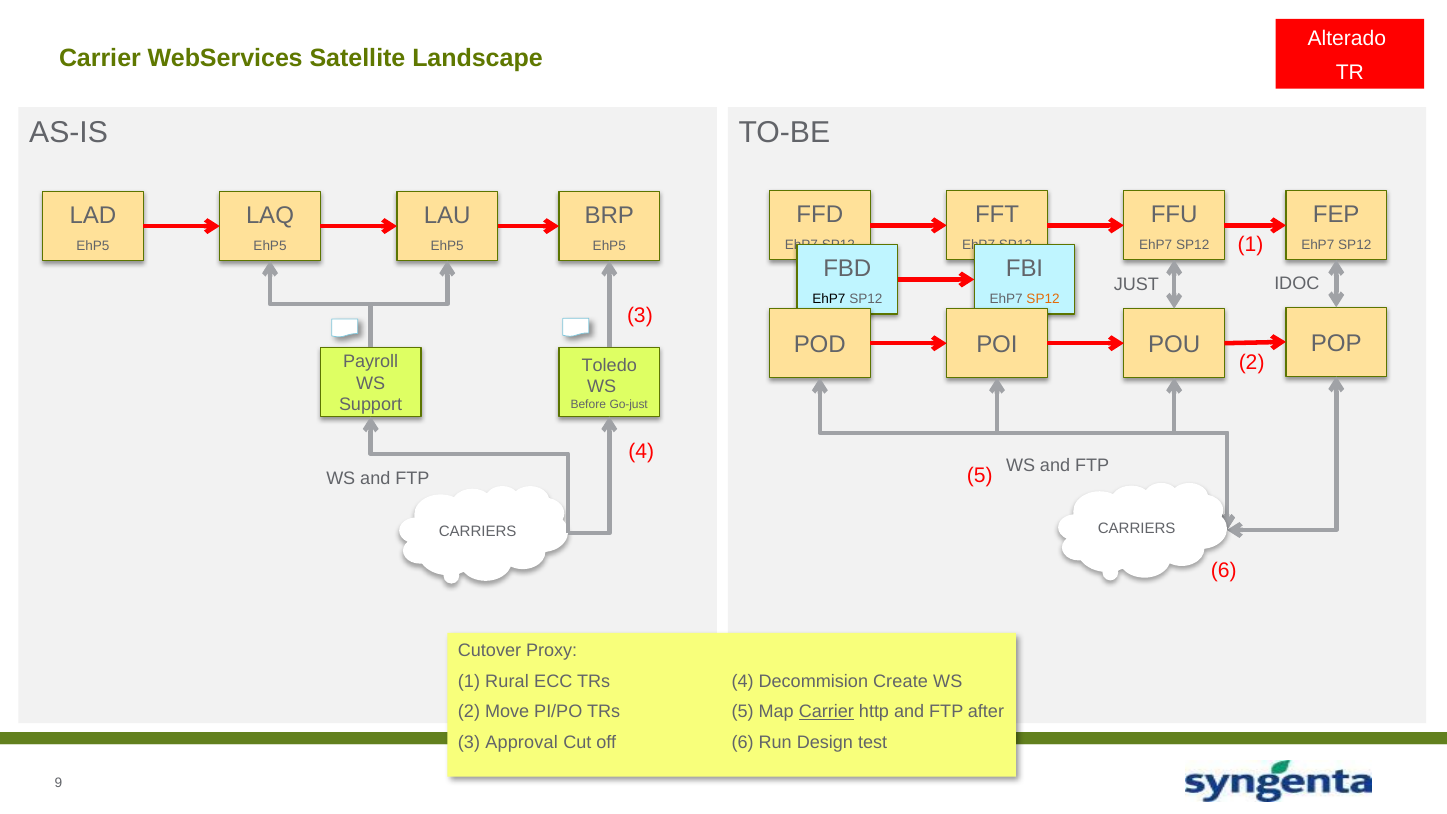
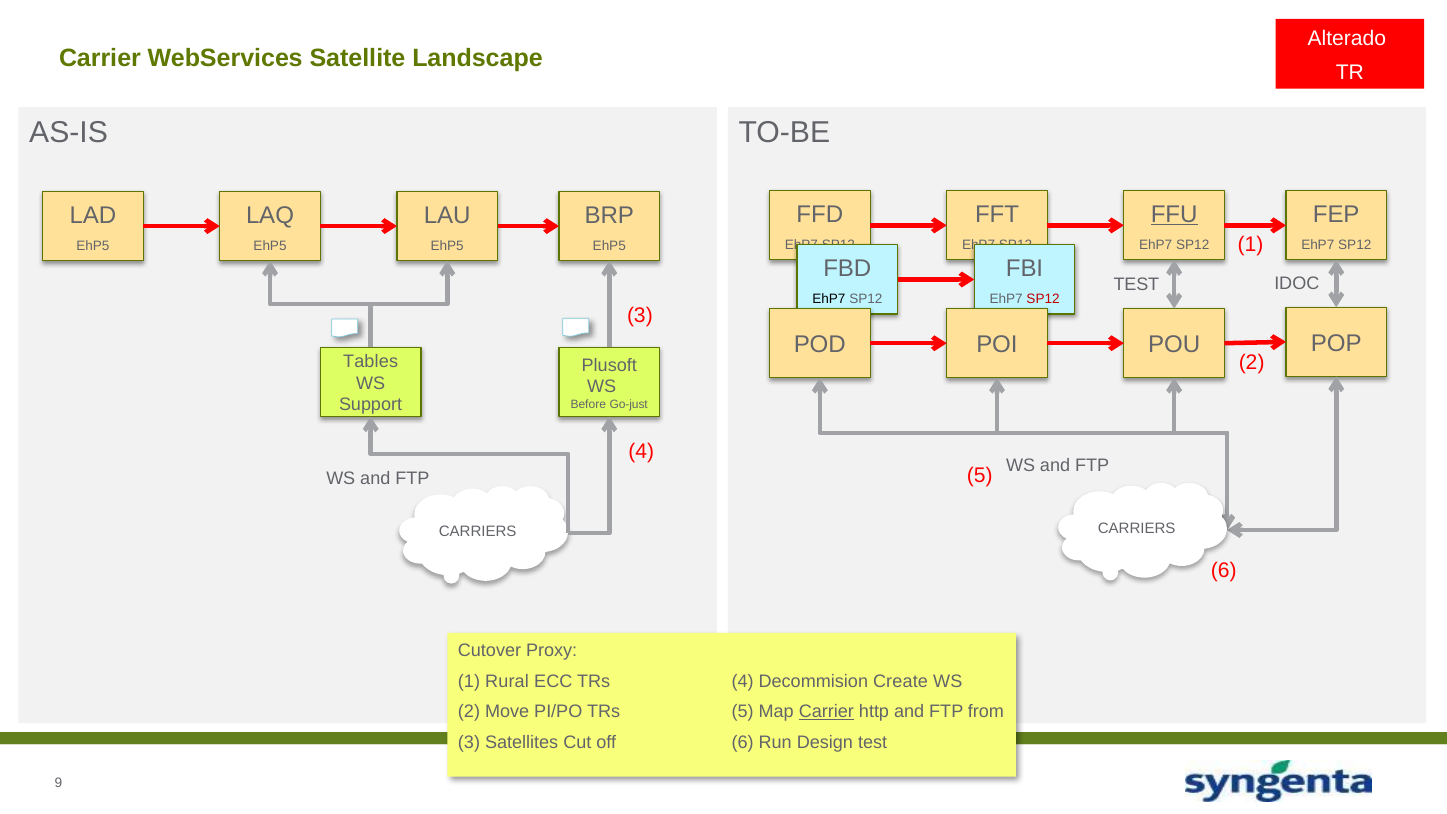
FFU underline: none -> present
JUST at (1136, 284): JUST -> TEST
SP12 at (1043, 299) colour: orange -> red
Payroll: Payroll -> Tables
Toledo: Toledo -> Plusoft
after: after -> from
Approval: Approval -> Satellites
